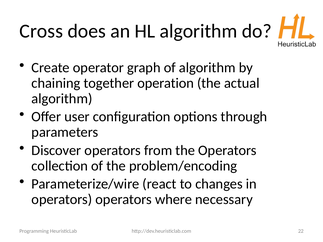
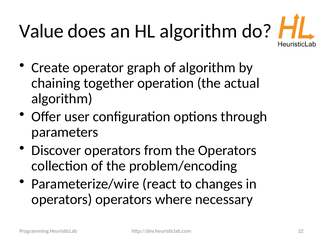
Cross: Cross -> Value
